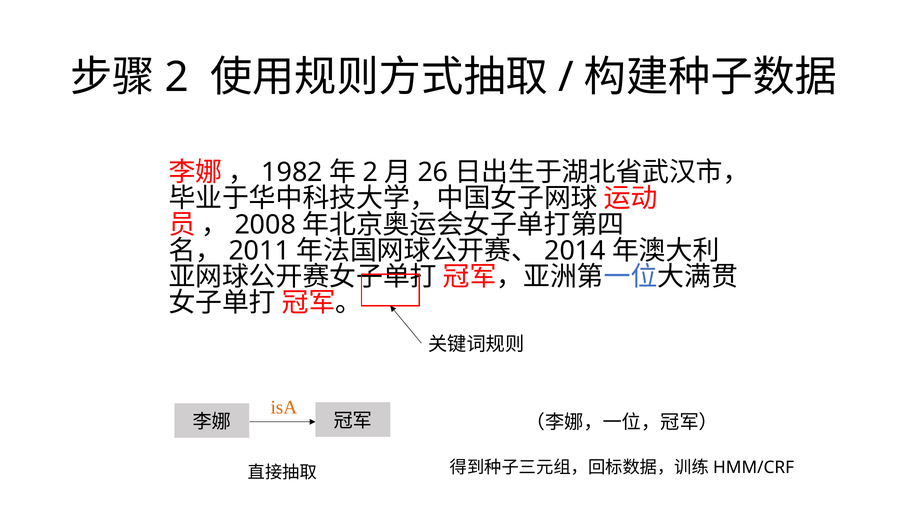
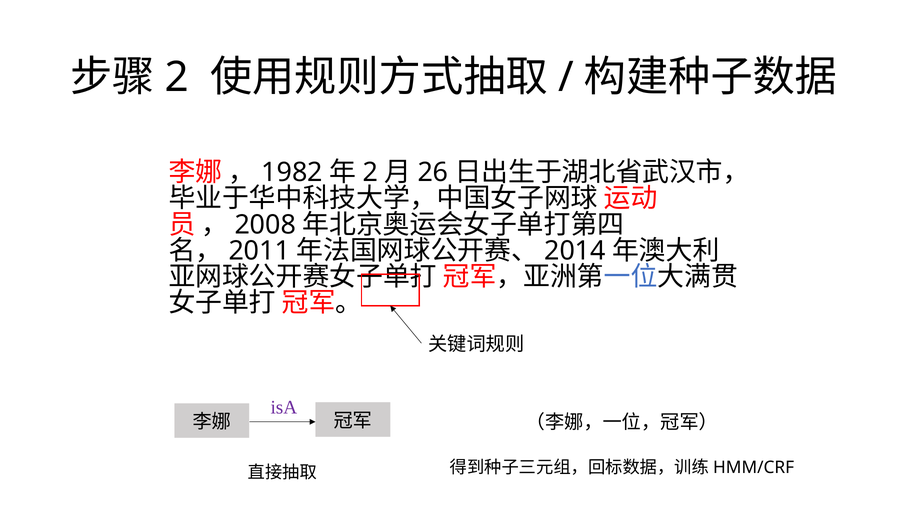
isA colour: orange -> purple
